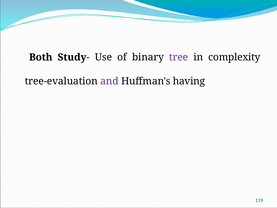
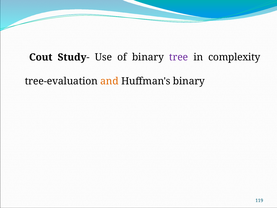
Both: Both -> Cout
and colour: purple -> orange
Huffman's having: having -> binary
